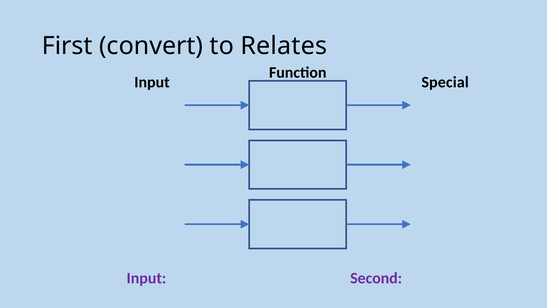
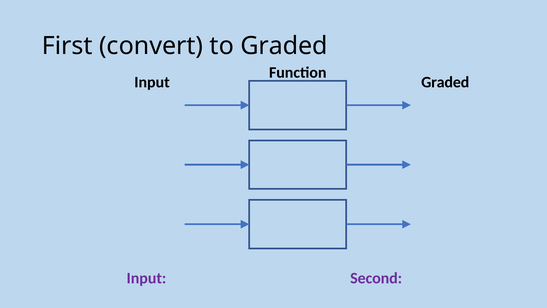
to Relates: Relates -> Graded
Input Special: Special -> Graded
